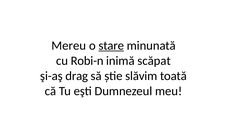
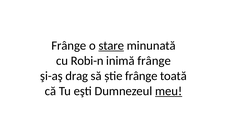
Mereu at (69, 45): Mereu -> Frânge
inimă scăpat: scăpat -> frânge
știe slăvim: slăvim -> frânge
meu underline: none -> present
